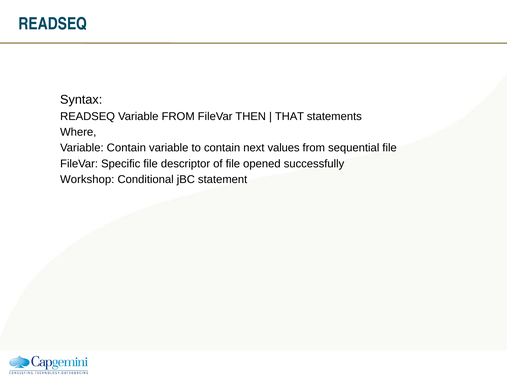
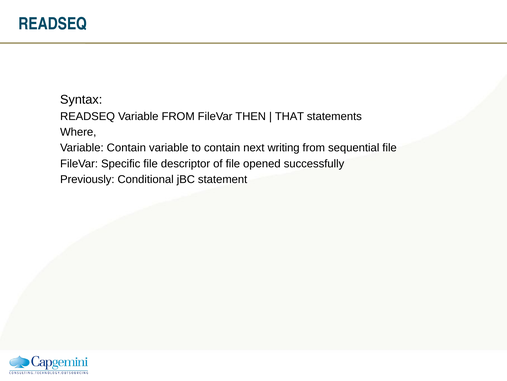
values: values -> writing
Workshop: Workshop -> Previously
